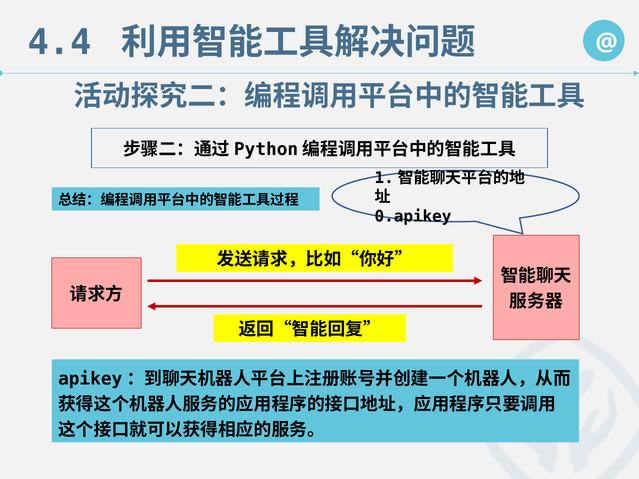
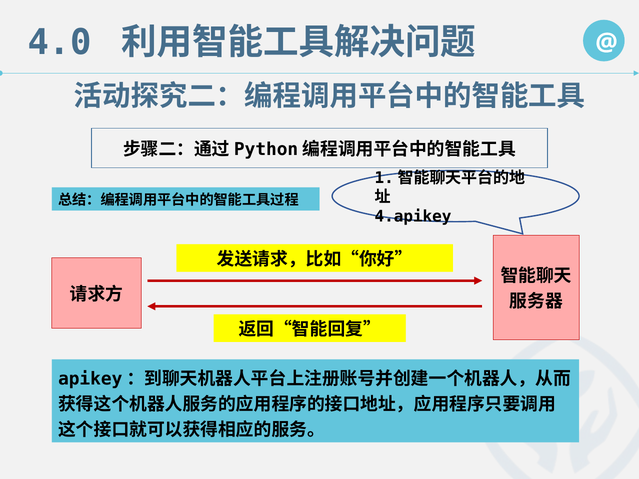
4.4: 4.4 -> 4.0
0.apikey: 0.apikey -> 4.apikey
